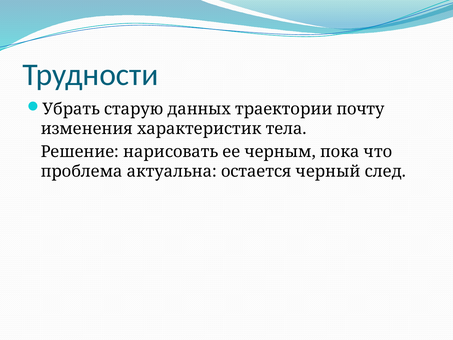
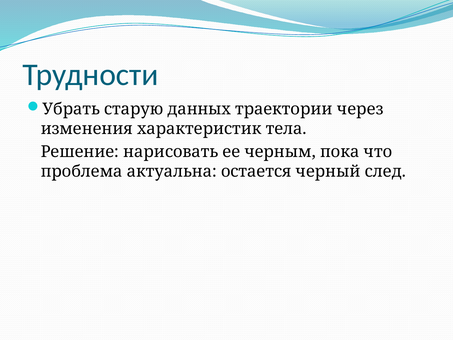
почту: почту -> через
